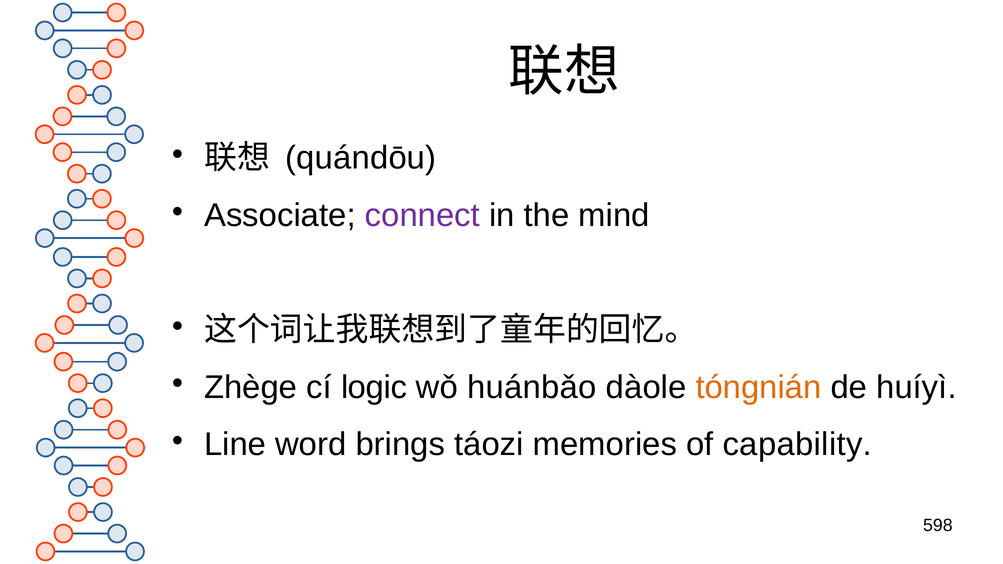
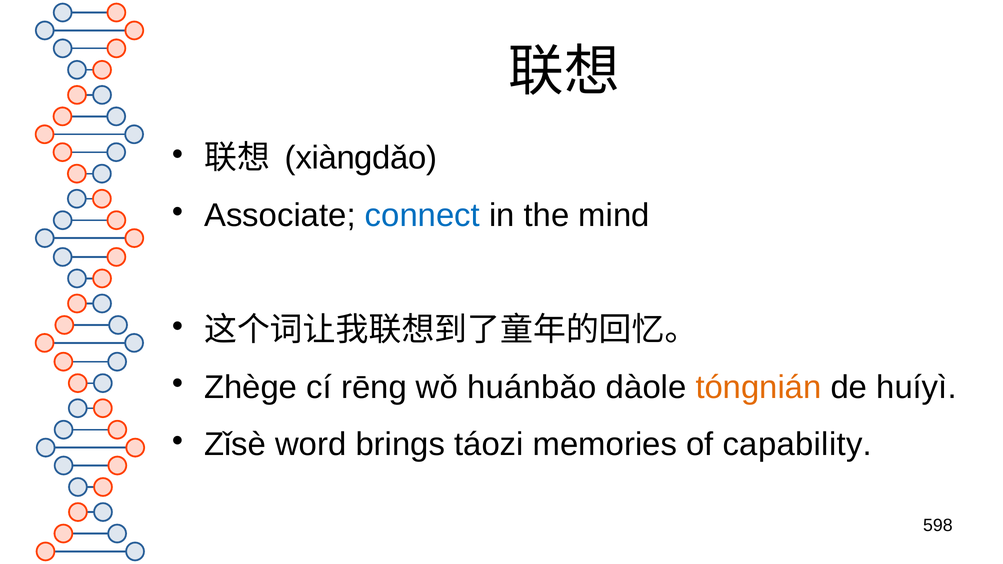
quándōu: quándōu -> xiàngdǎo
connect colour: purple -> blue
logic: logic -> rēng
Line: Line -> Zǐsè
